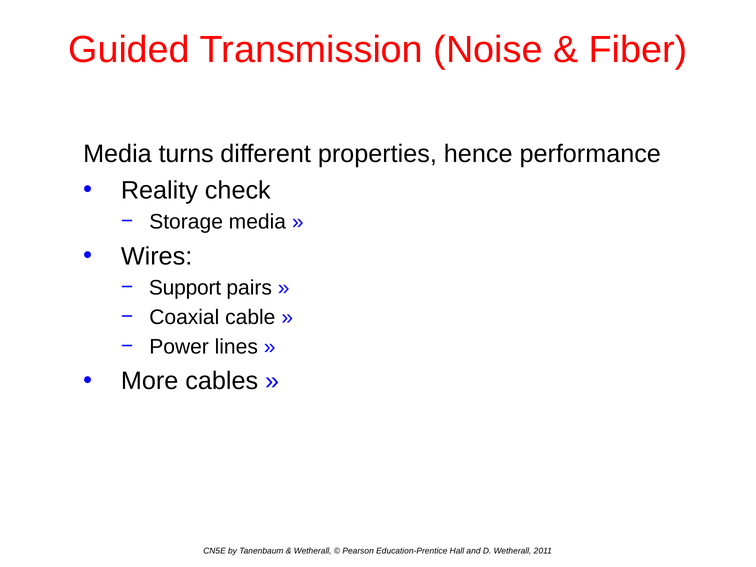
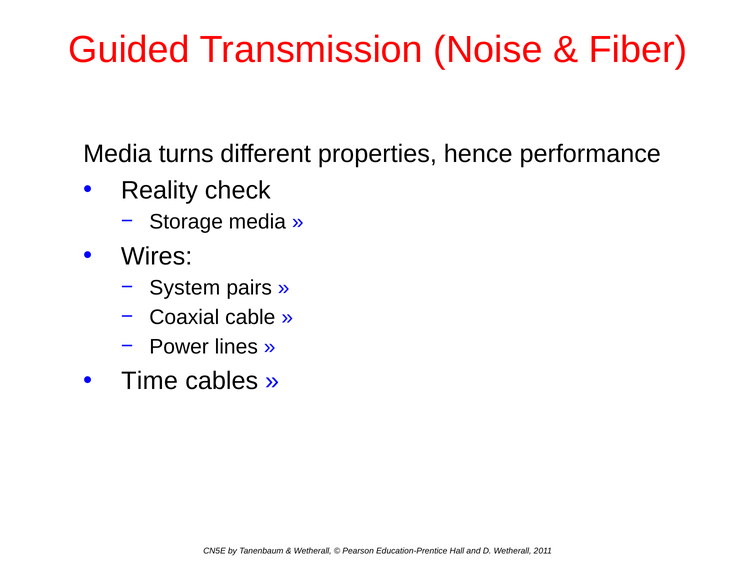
Support: Support -> System
More: More -> Time
